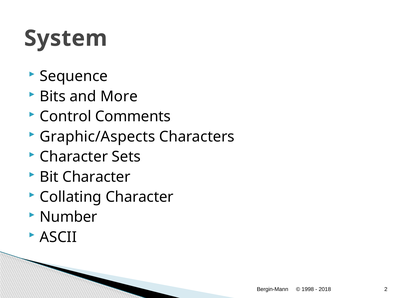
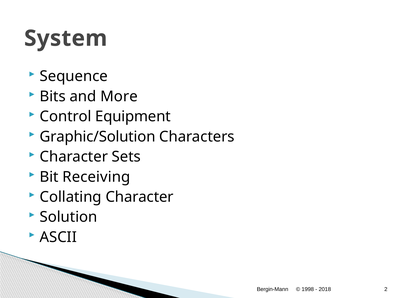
Comments: Comments -> Equipment
Graphic/Aspects: Graphic/Aspects -> Graphic/Solution
Bit Character: Character -> Receiving
Number: Number -> Solution
